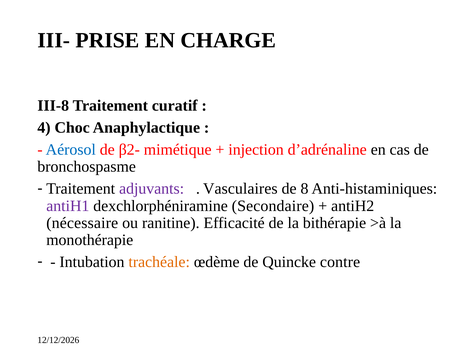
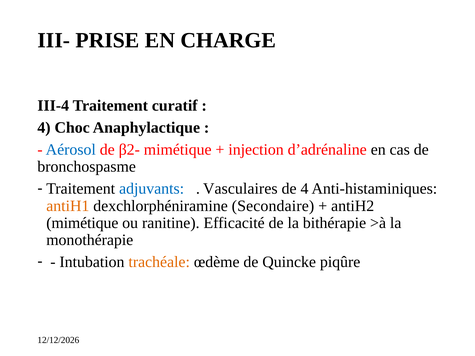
III-8: III-8 -> III-4
adjuvants colour: purple -> blue
de 8: 8 -> 4
antiH1 colour: purple -> orange
nécessaire at (82, 223): nécessaire -> mimétique
contre: contre -> piqûre
